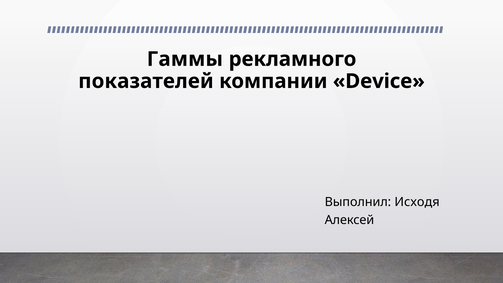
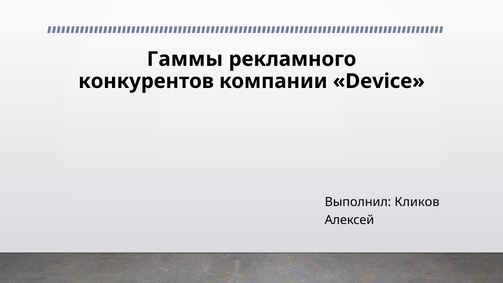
показателей: показателей -> конкурентов
Исходя: Исходя -> Кликов
